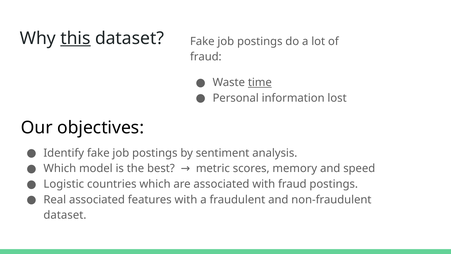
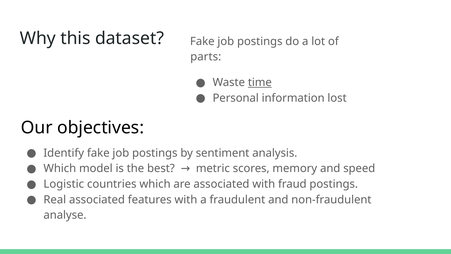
this underline: present -> none
fraud at (206, 57): fraud -> parts
dataset at (65, 215): dataset -> analyse
